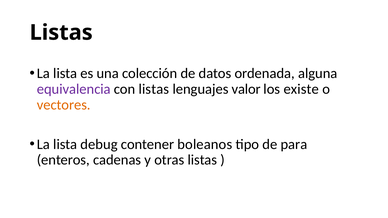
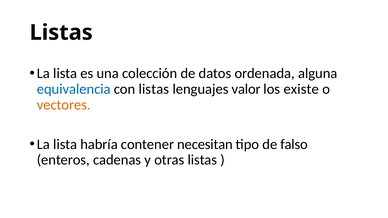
equivalencia colour: purple -> blue
debug: debug -> habría
boleanos: boleanos -> necesitan
para: para -> falso
